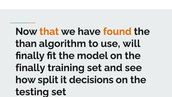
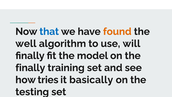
that colour: orange -> blue
than: than -> well
split: split -> tries
decisions: decisions -> basically
